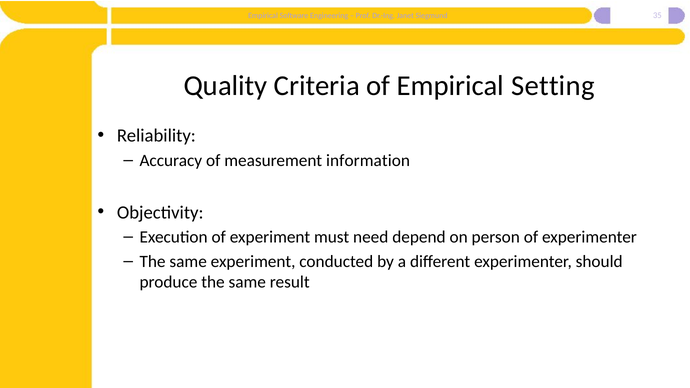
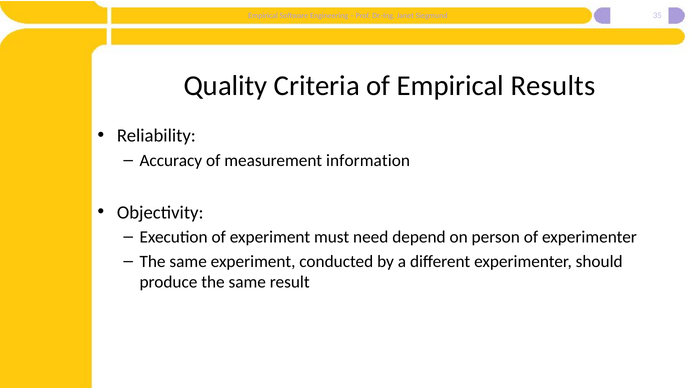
Setting: Setting -> Results
